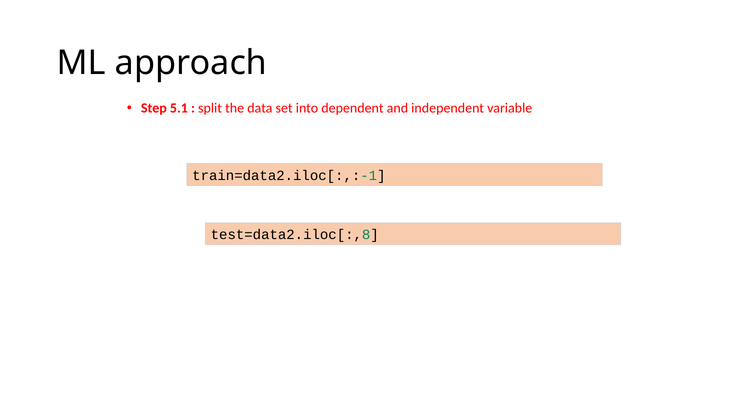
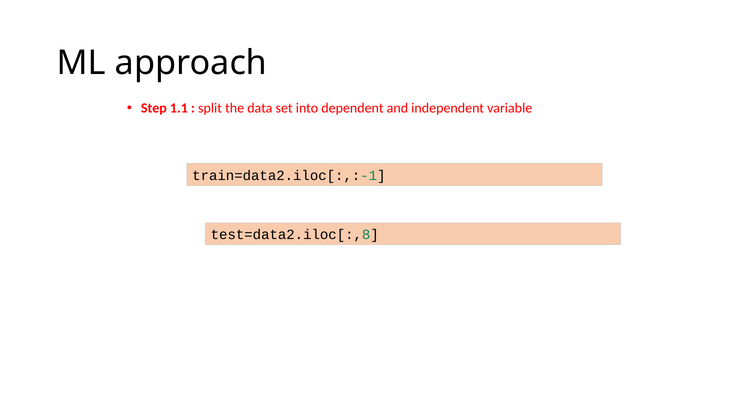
5.1: 5.1 -> 1.1
